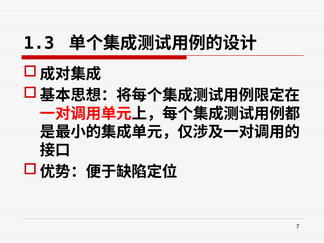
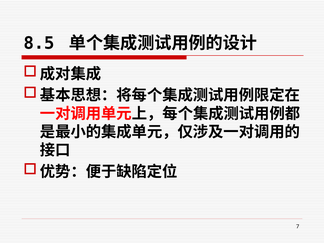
1.3: 1.3 -> 8.5
